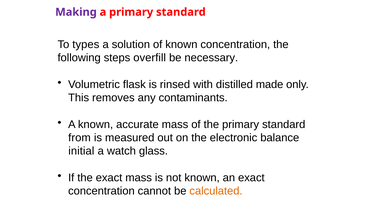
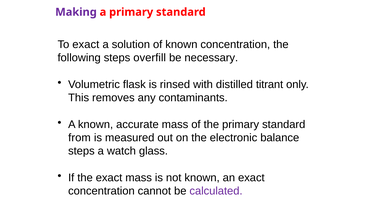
To types: types -> exact
made: made -> titrant
initial at (81, 151): initial -> steps
calculated colour: orange -> purple
